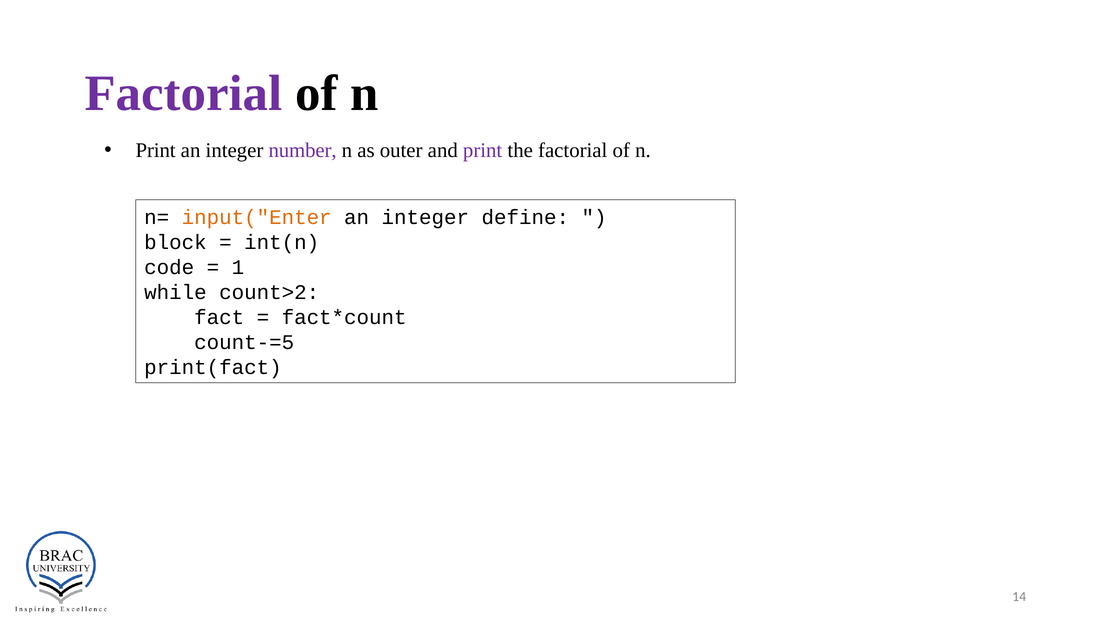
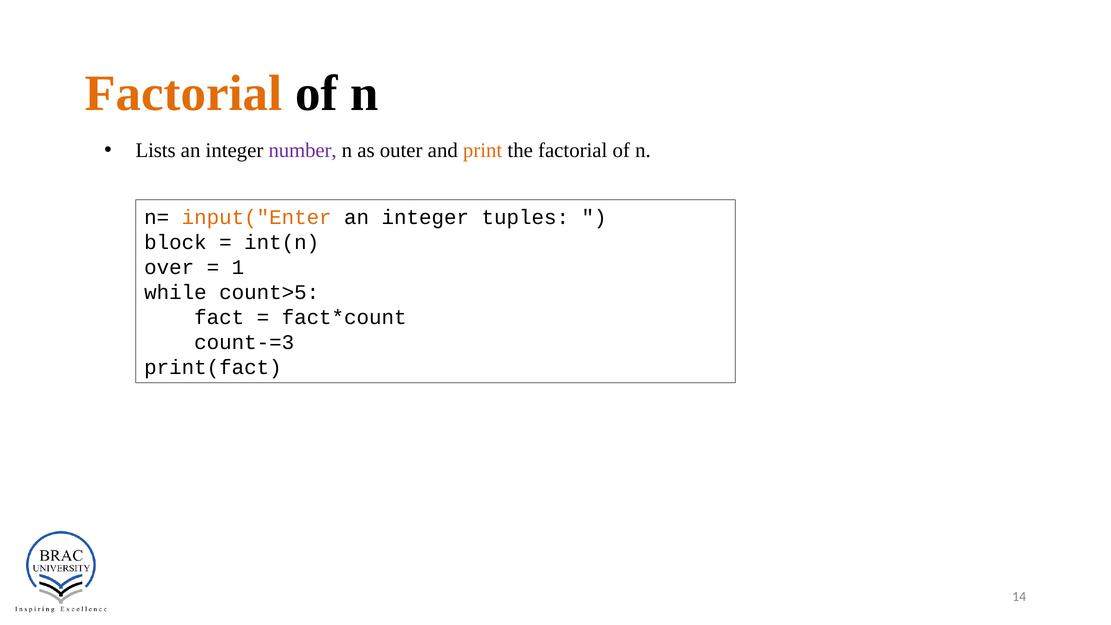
Factorial at (184, 93) colour: purple -> orange
Print at (156, 150): Print -> Lists
print at (483, 150) colour: purple -> orange
define: define -> tuples
code: code -> over
count>2: count>2 -> count>5
count-=5: count-=5 -> count-=3
